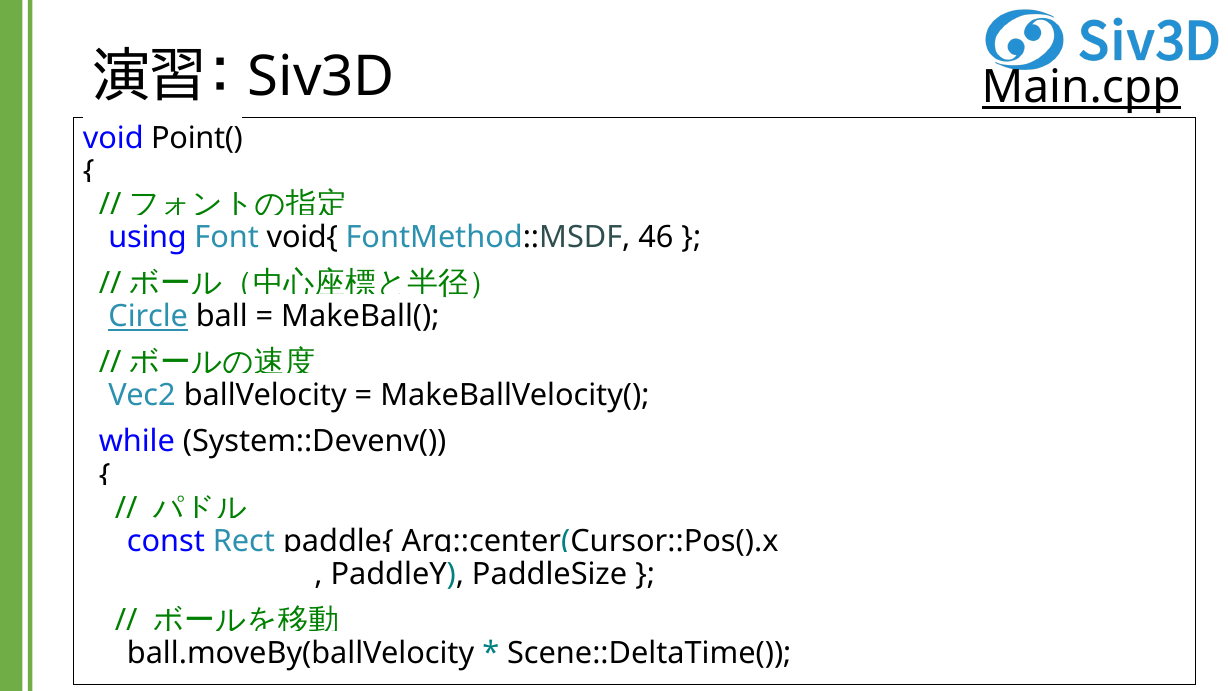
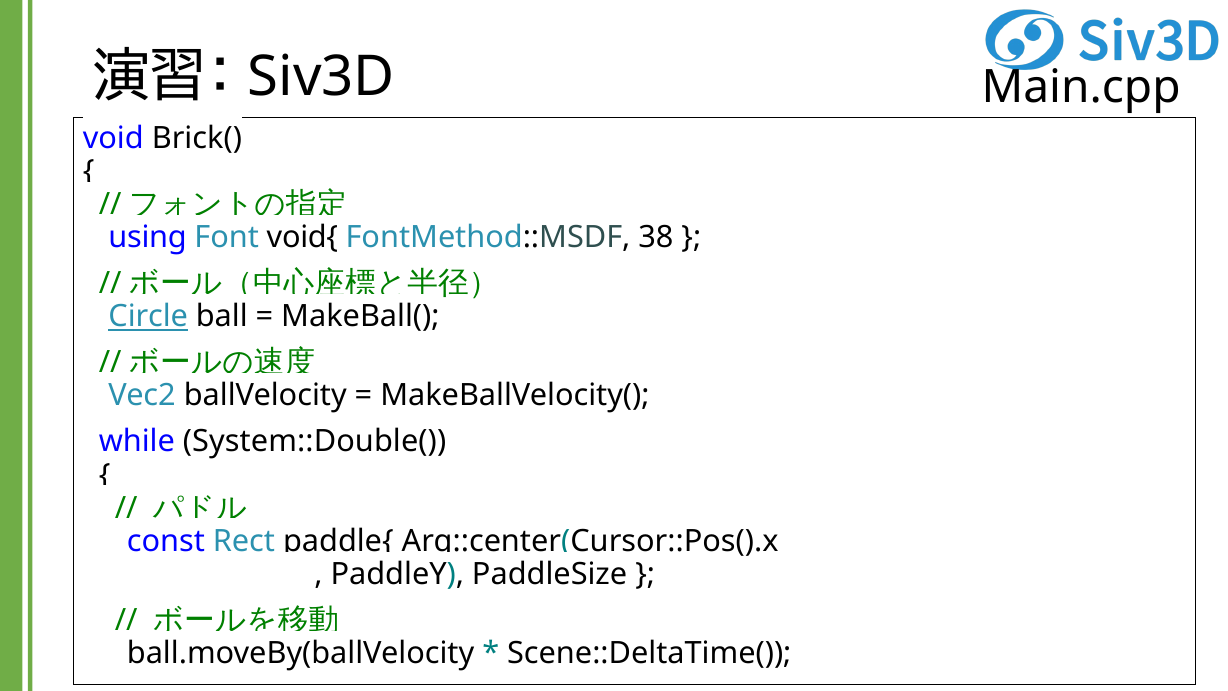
Main.cpp underline: present -> none
Point(: Point( -> Brick(
46: 46 -> 38
System::Devenv(: System::Devenv( -> System::Double(
